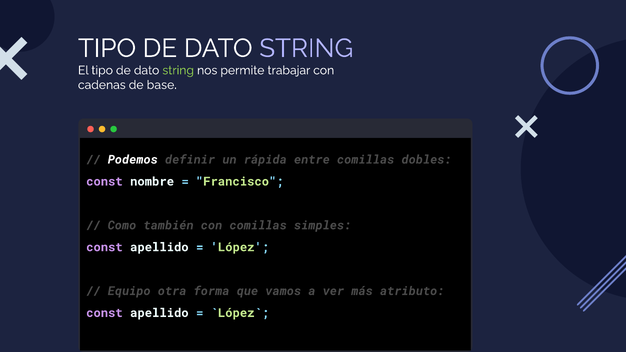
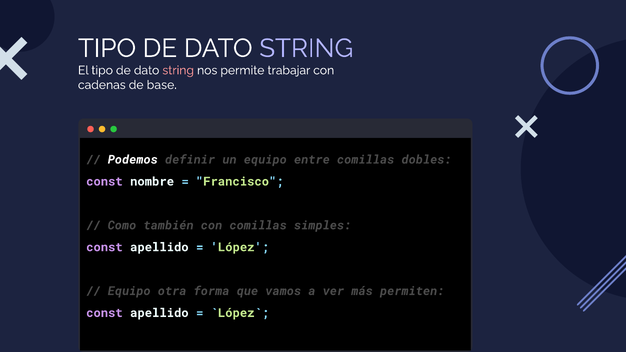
string at (178, 70) colour: light green -> pink
un rápida: rápida -> equipo
atributo: atributo -> permiten
